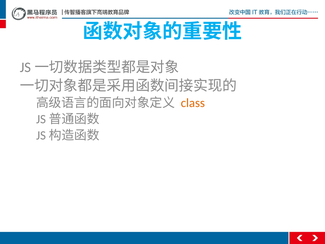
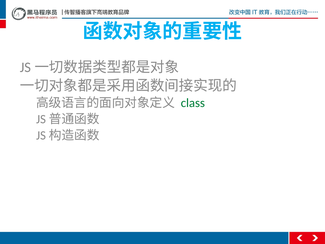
class colour: orange -> green
